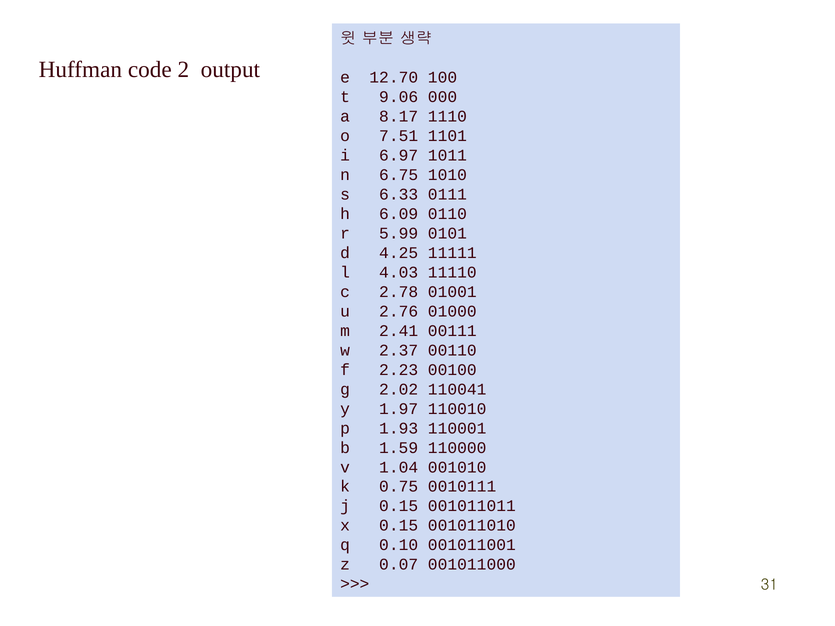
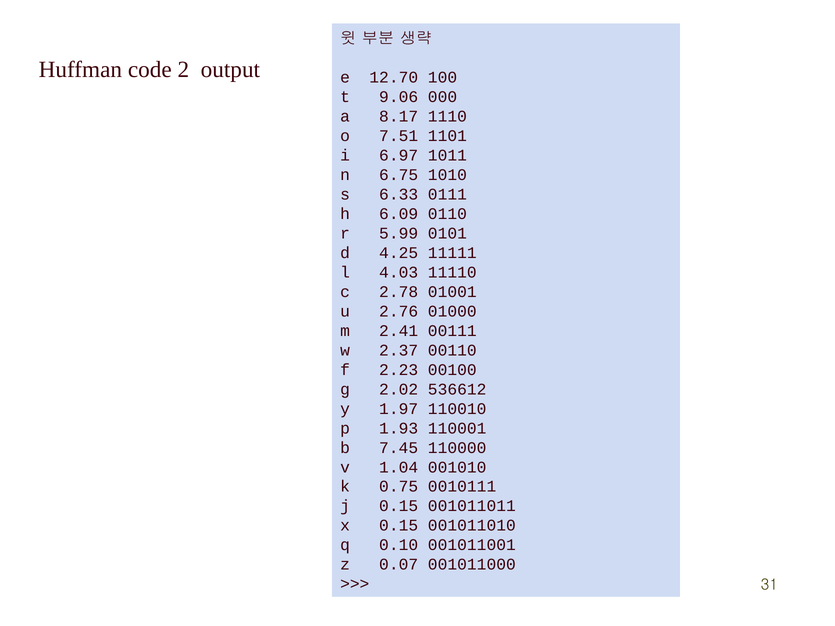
110041: 110041 -> 536612
1.59: 1.59 -> 7.45
